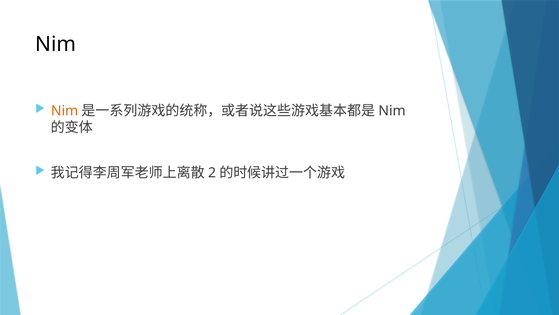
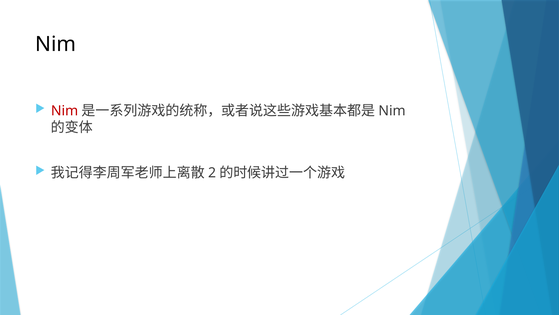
Nim at (65, 111) colour: orange -> red
